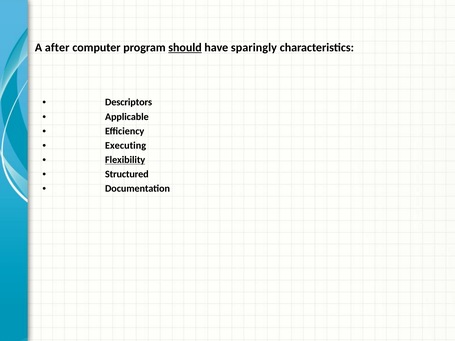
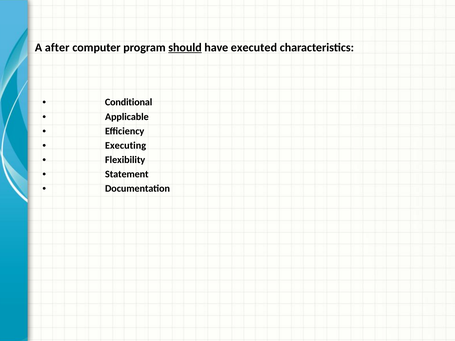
sparingly: sparingly -> executed
Descriptors: Descriptors -> Conditional
Flexibility underline: present -> none
Structured: Structured -> Statement
